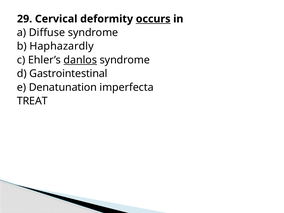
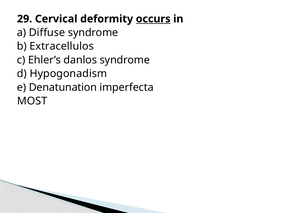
Haphazardly: Haphazardly -> Extracellulos
danlos underline: present -> none
Gastrointestinal: Gastrointestinal -> Hypogonadism
TREAT: TREAT -> MOST
